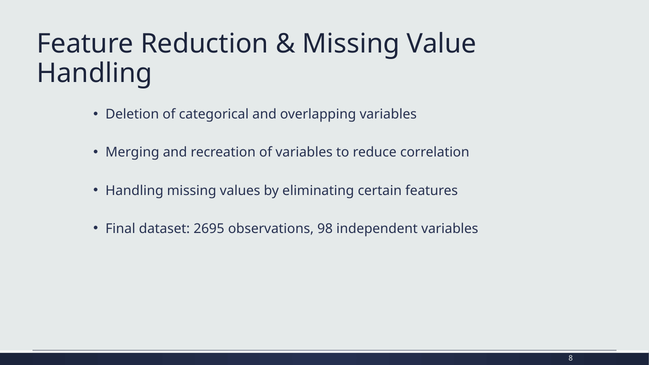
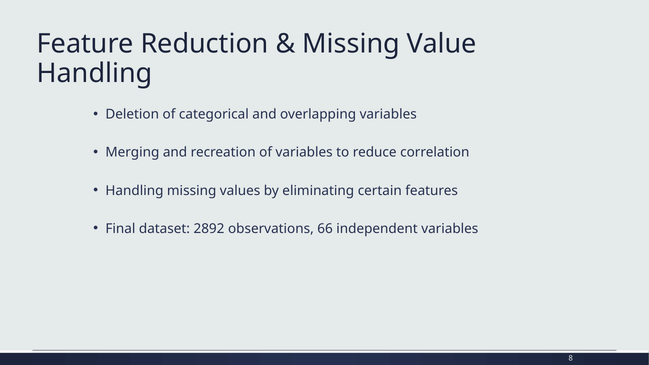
2695: 2695 -> 2892
98: 98 -> 66
